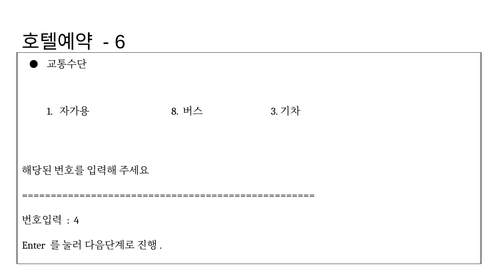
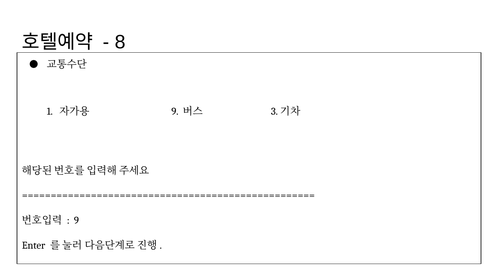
6: 6 -> 8
8 at (175, 111): 8 -> 9
4 at (76, 221): 4 -> 9
